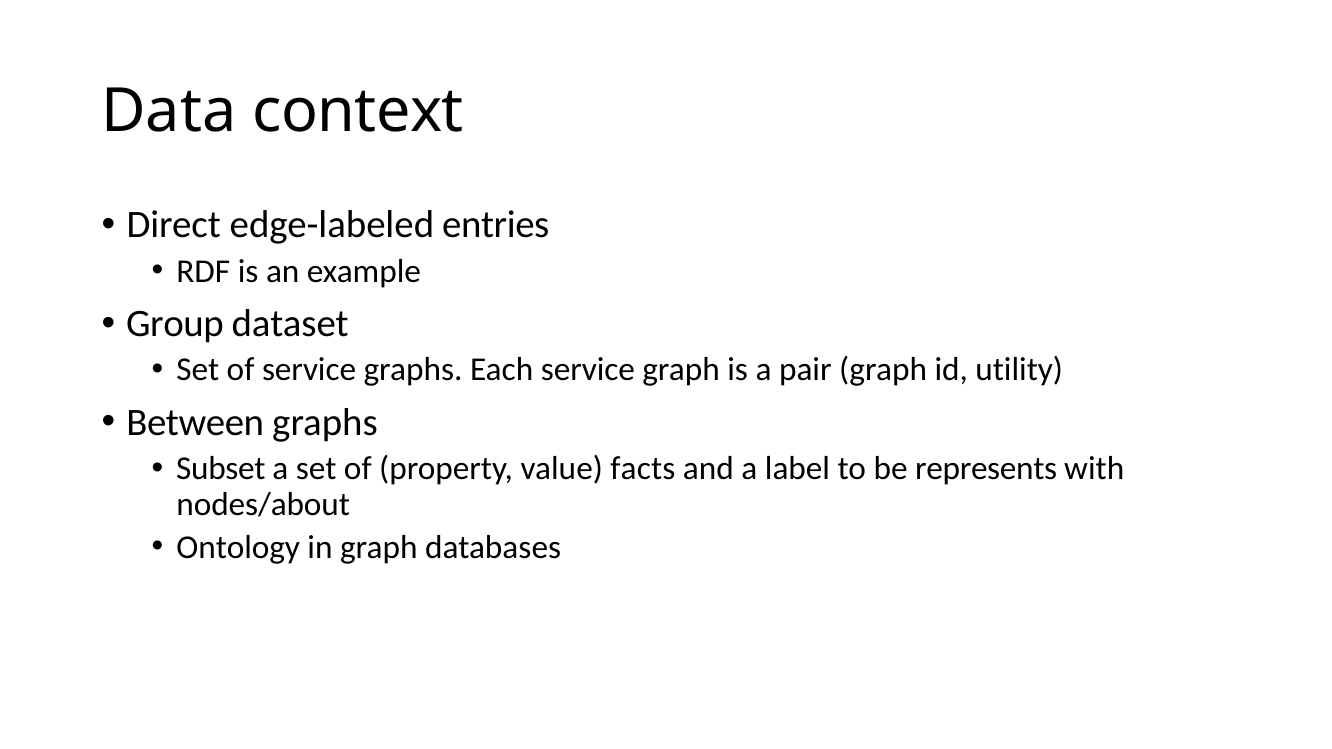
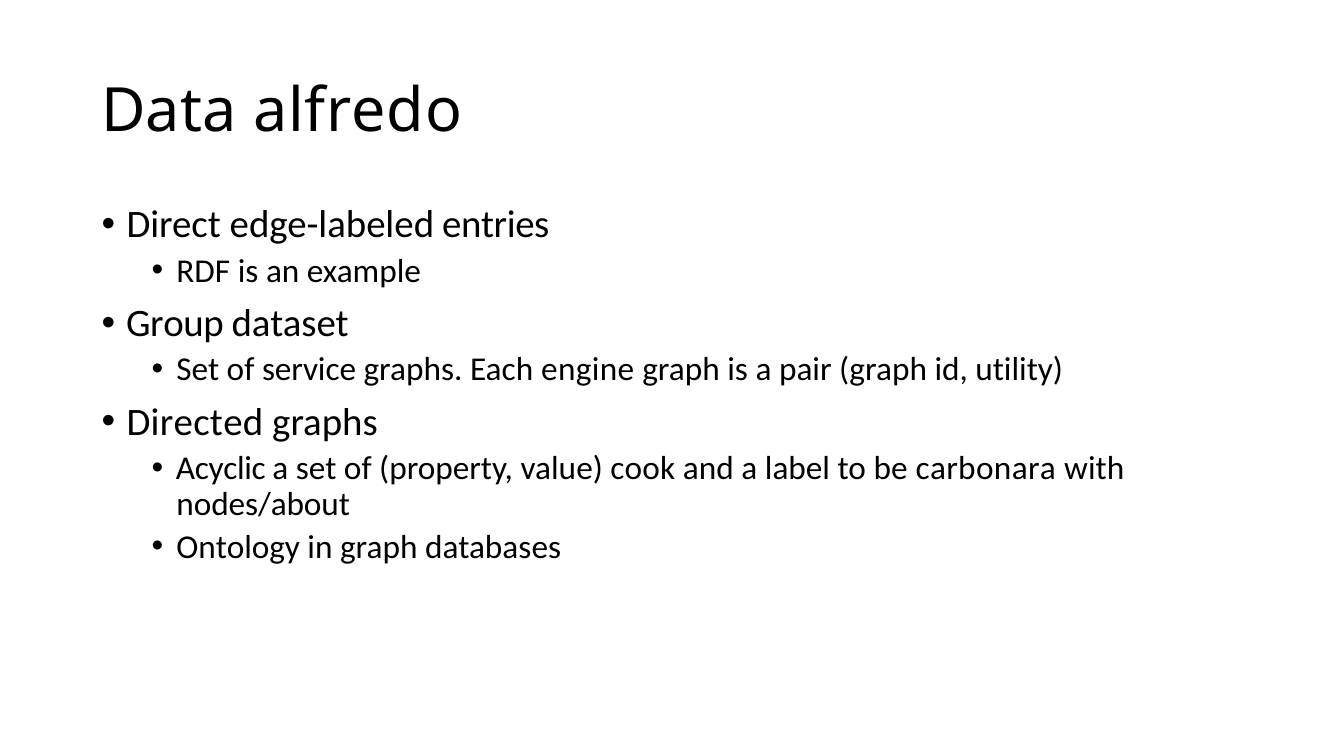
context: context -> alfredo
Each service: service -> engine
Between: Between -> Directed
Subset: Subset -> Acyclic
facts: facts -> cook
represents: represents -> carbonara
